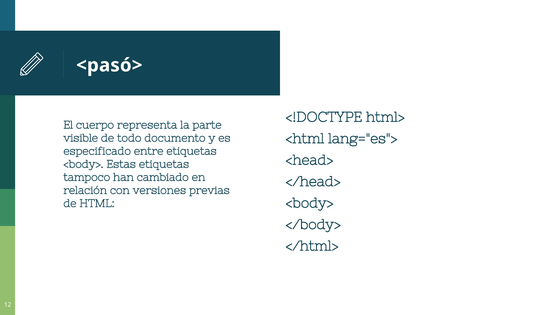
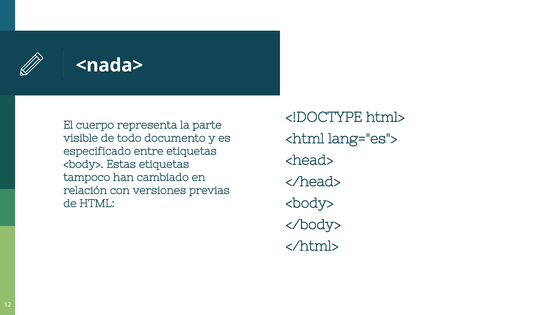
<pasó>: <pasó> -> <nada>
